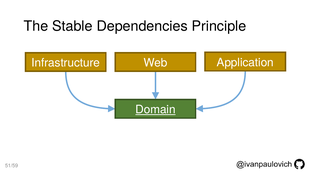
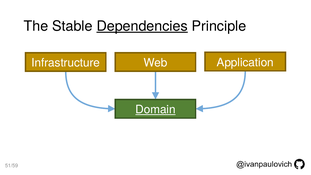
Dependencies underline: none -> present
